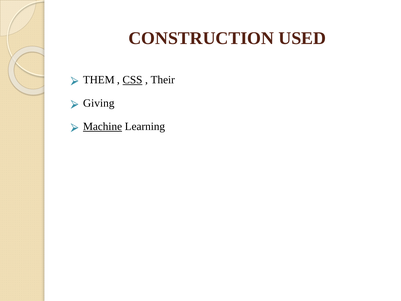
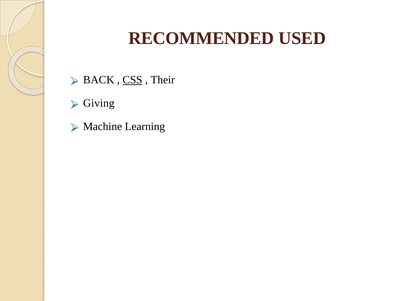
CONSTRUCTION: CONSTRUCTION -> RECOMMENDED
THEM: THEM -> BACK
Machine underline: present -> none
